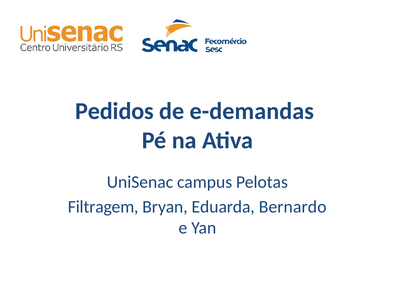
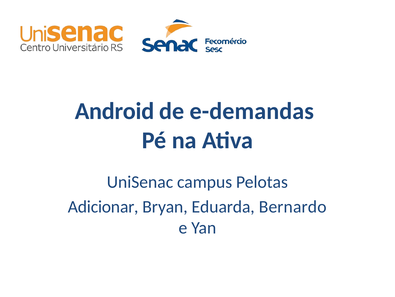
Pedidos: Pedidos -> Android
Filtragem: Filtragem -> Adicionar
